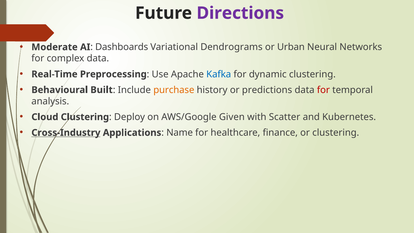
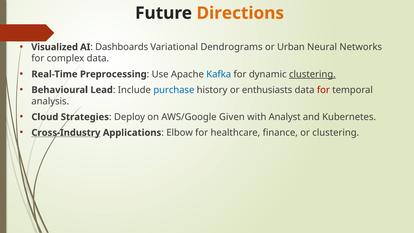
Directions colour: purple -> orange
Moderate: Moderate -> Visualized
clustering at (312, 74) underline: none -> present
Built: Built -> Lead
purchase colour: orange -> blue
predictions: predictions -> enthusiasts
Cloud Clustering: Clustering -> Strategies
Scatter: Scatter -> Analyst
Name: Name -> Elbow
